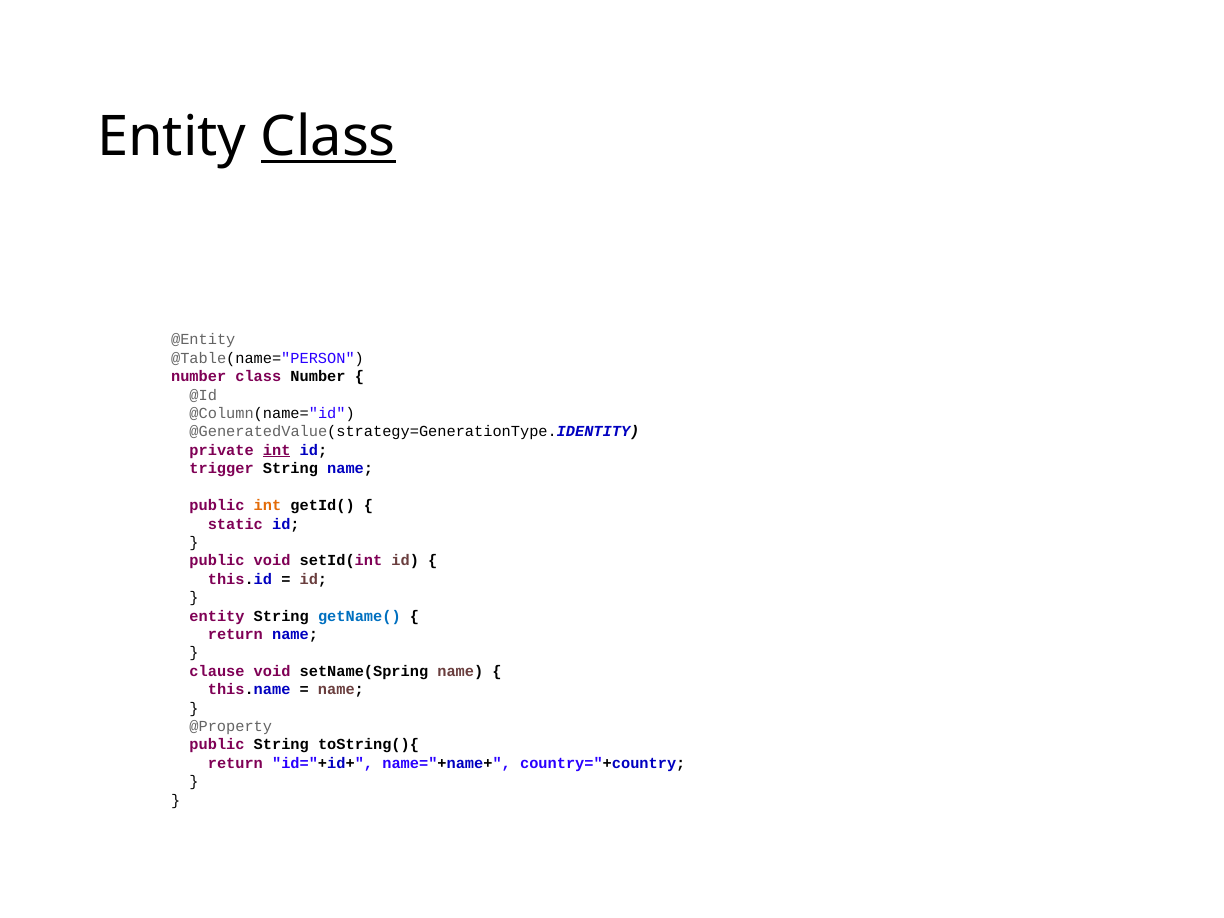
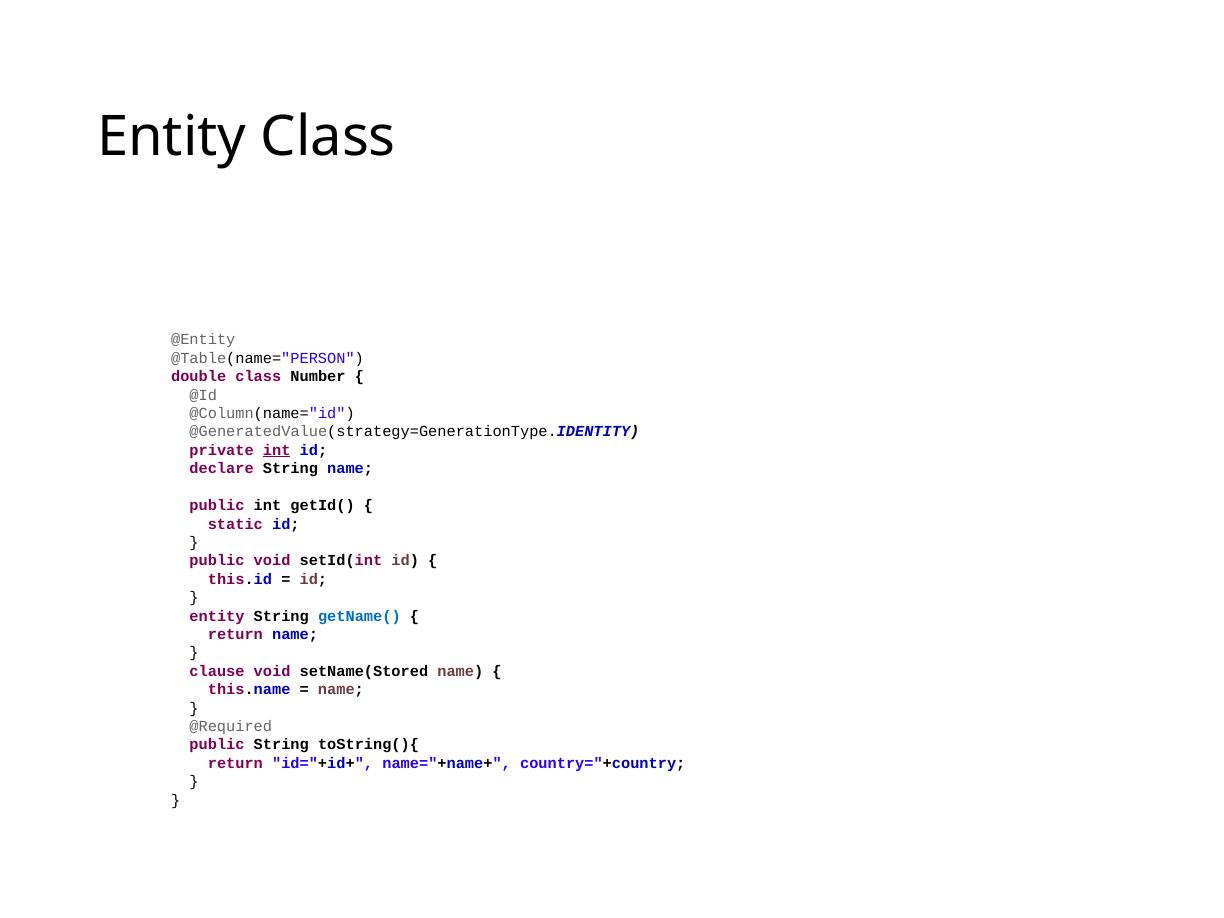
Class at (328, 137) underline: present -> none
number at (199, 377): number -> double
trigger: trigger -> declare
int at (268, 506) colour: orange -> black
setName(Spring: setName(Spring -> setName(Stored
@Property: @Property -> @Required
